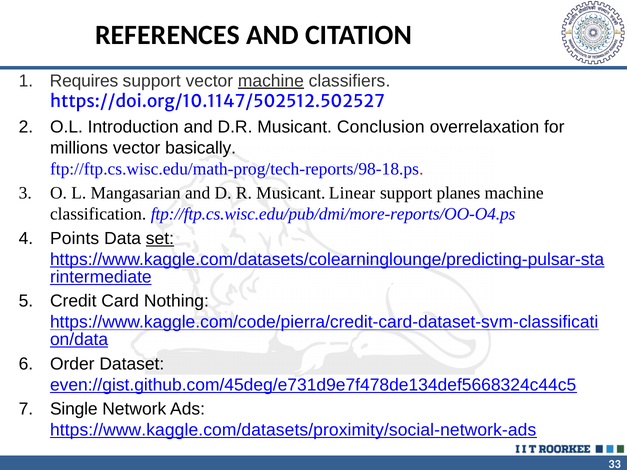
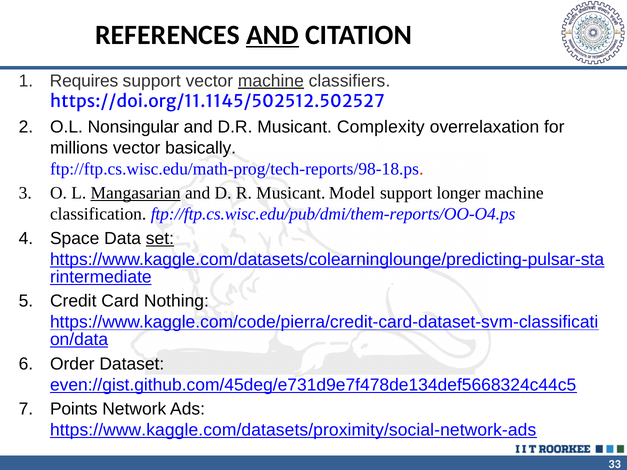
AND at (272, 35) underline: none -> present
https://doi.org/10.1147/502512.502527: https://doi.org/10.1147/502512.502527 -> https://doi.org/11.1145/502512.502527
Introduction: Introduction -> Nonsingular
Conclusion: Conclusion -> Complexity
Mangasarian underline: none -> present
Linear: Linear -> Model
planes: planes -> longer
ftp://ftp.cs.wisc.edu/pub/dmi/more-reports/OO-O4.ps: ftp://ftp.cs.wisc.edu/pub/dmi/more-reports/OO-O4.ps -> ftp://ftp.cs.wisc.edu/pub/dmi/them-reports/OO-O4.ps
Points: Points -> Space
Single: Single -> Points
